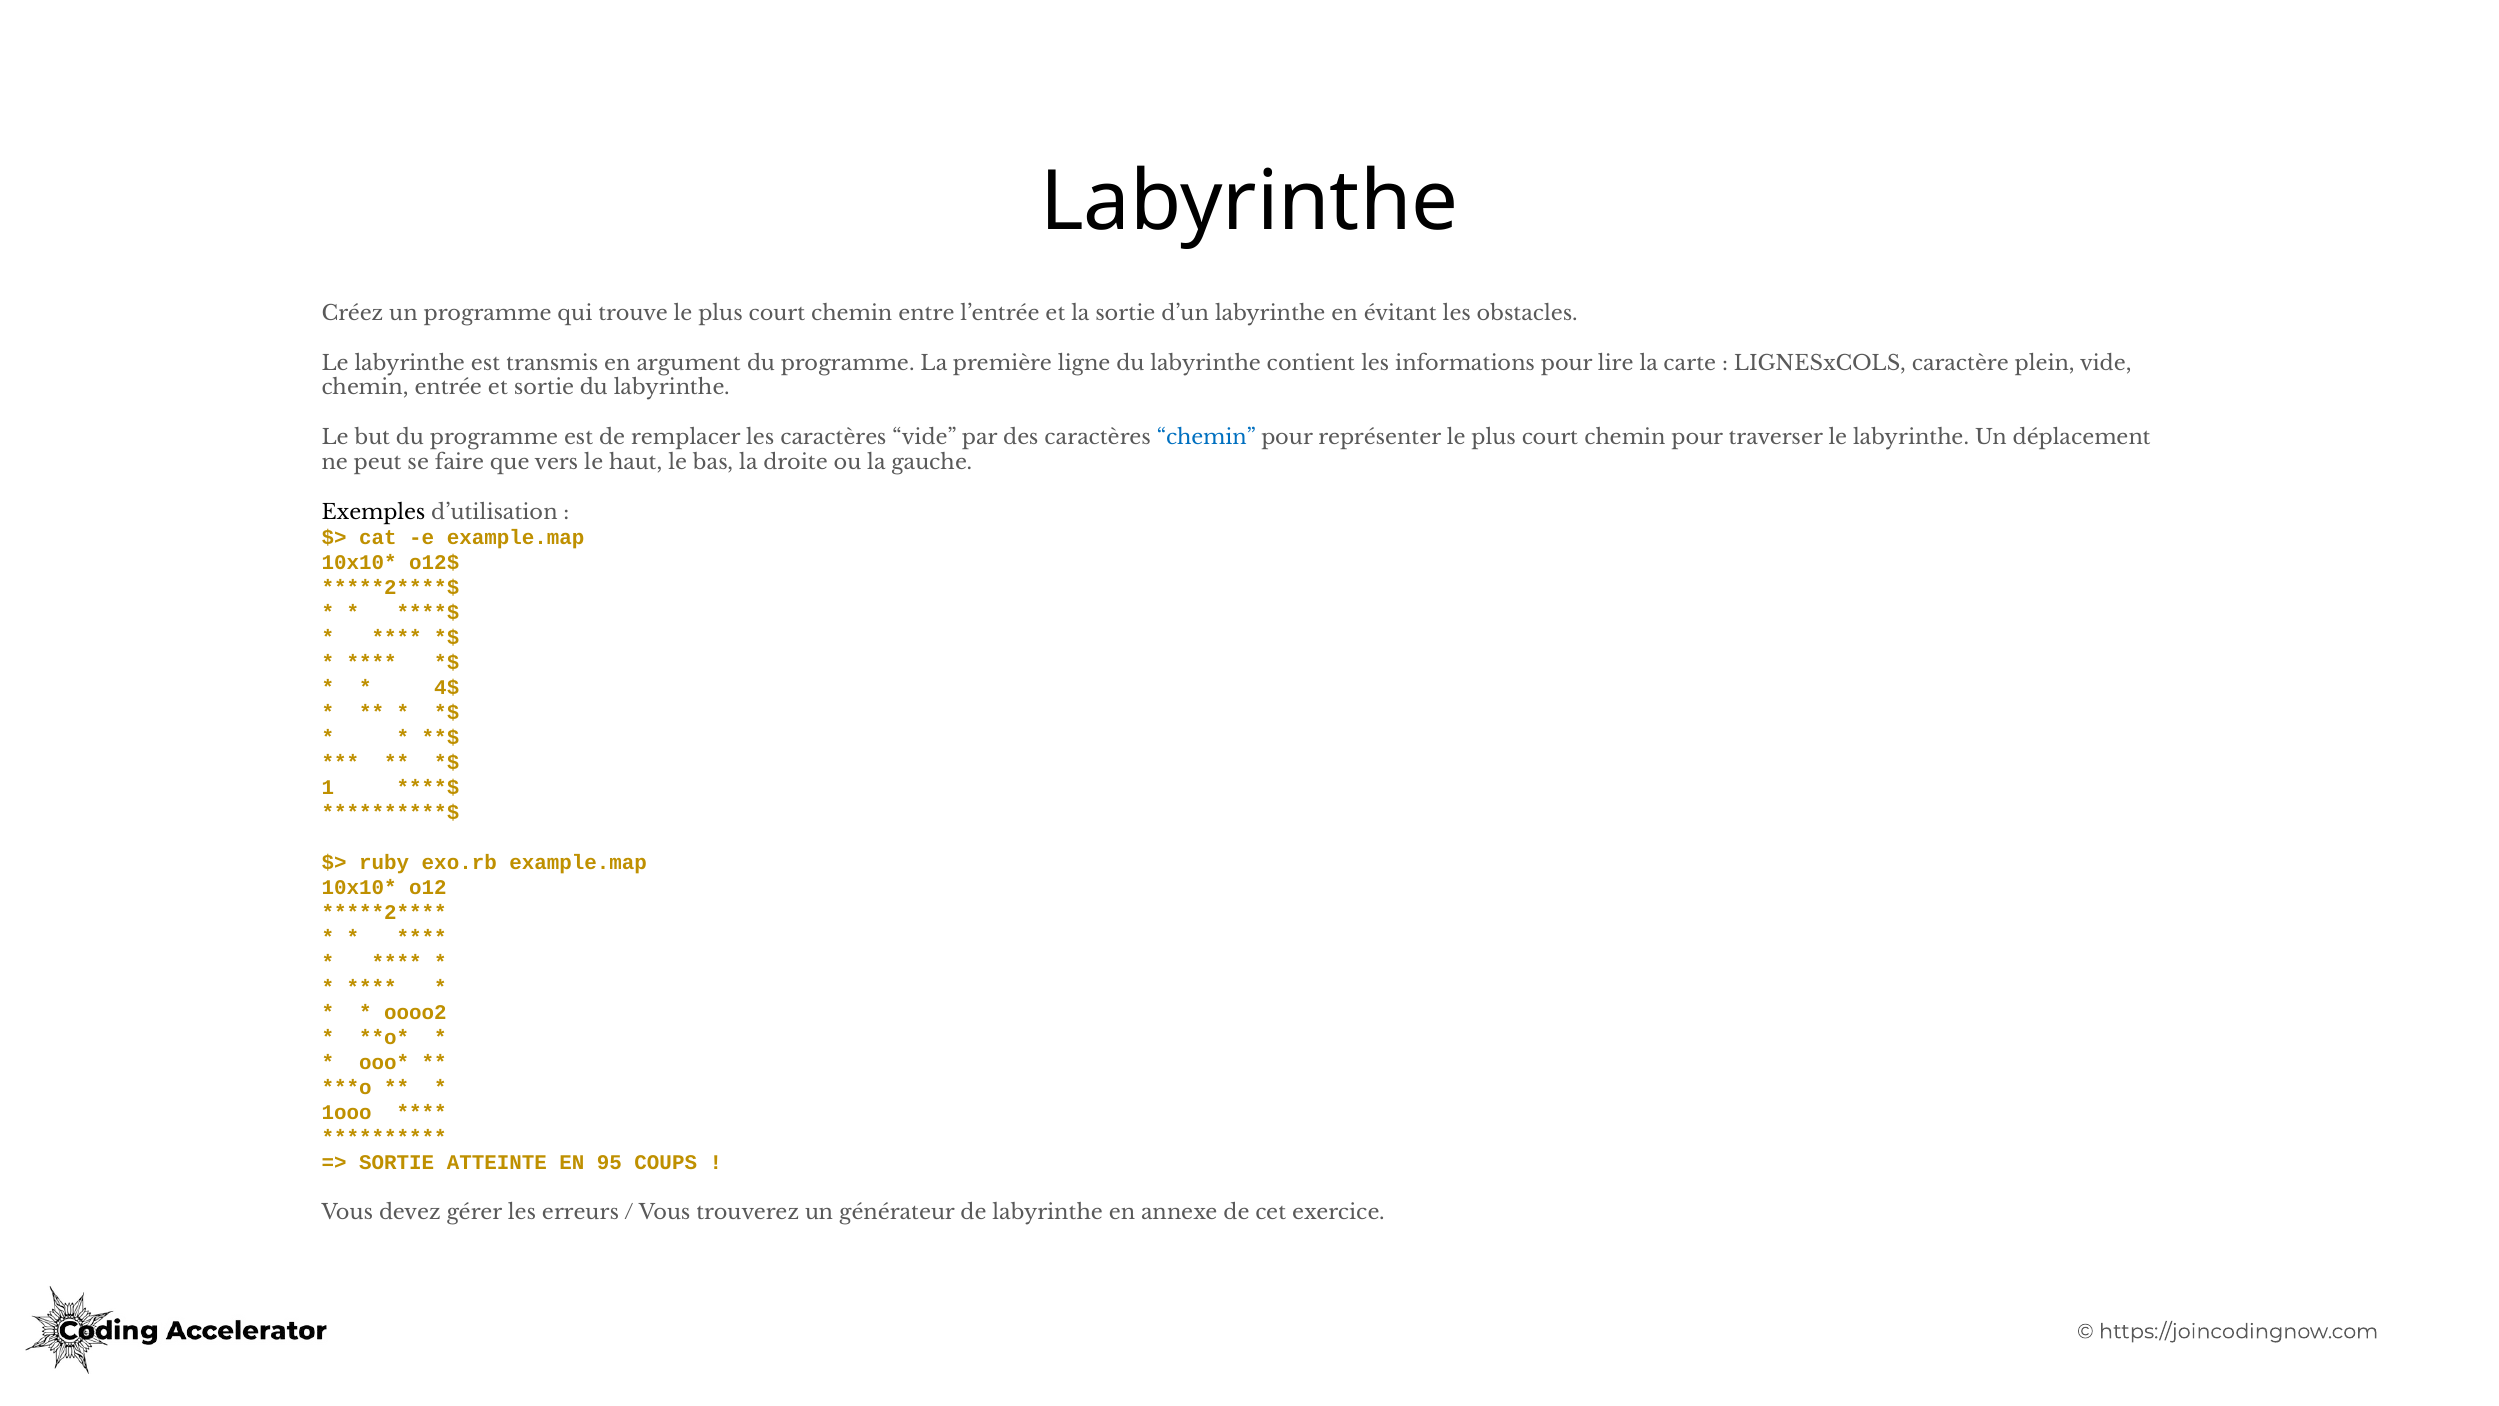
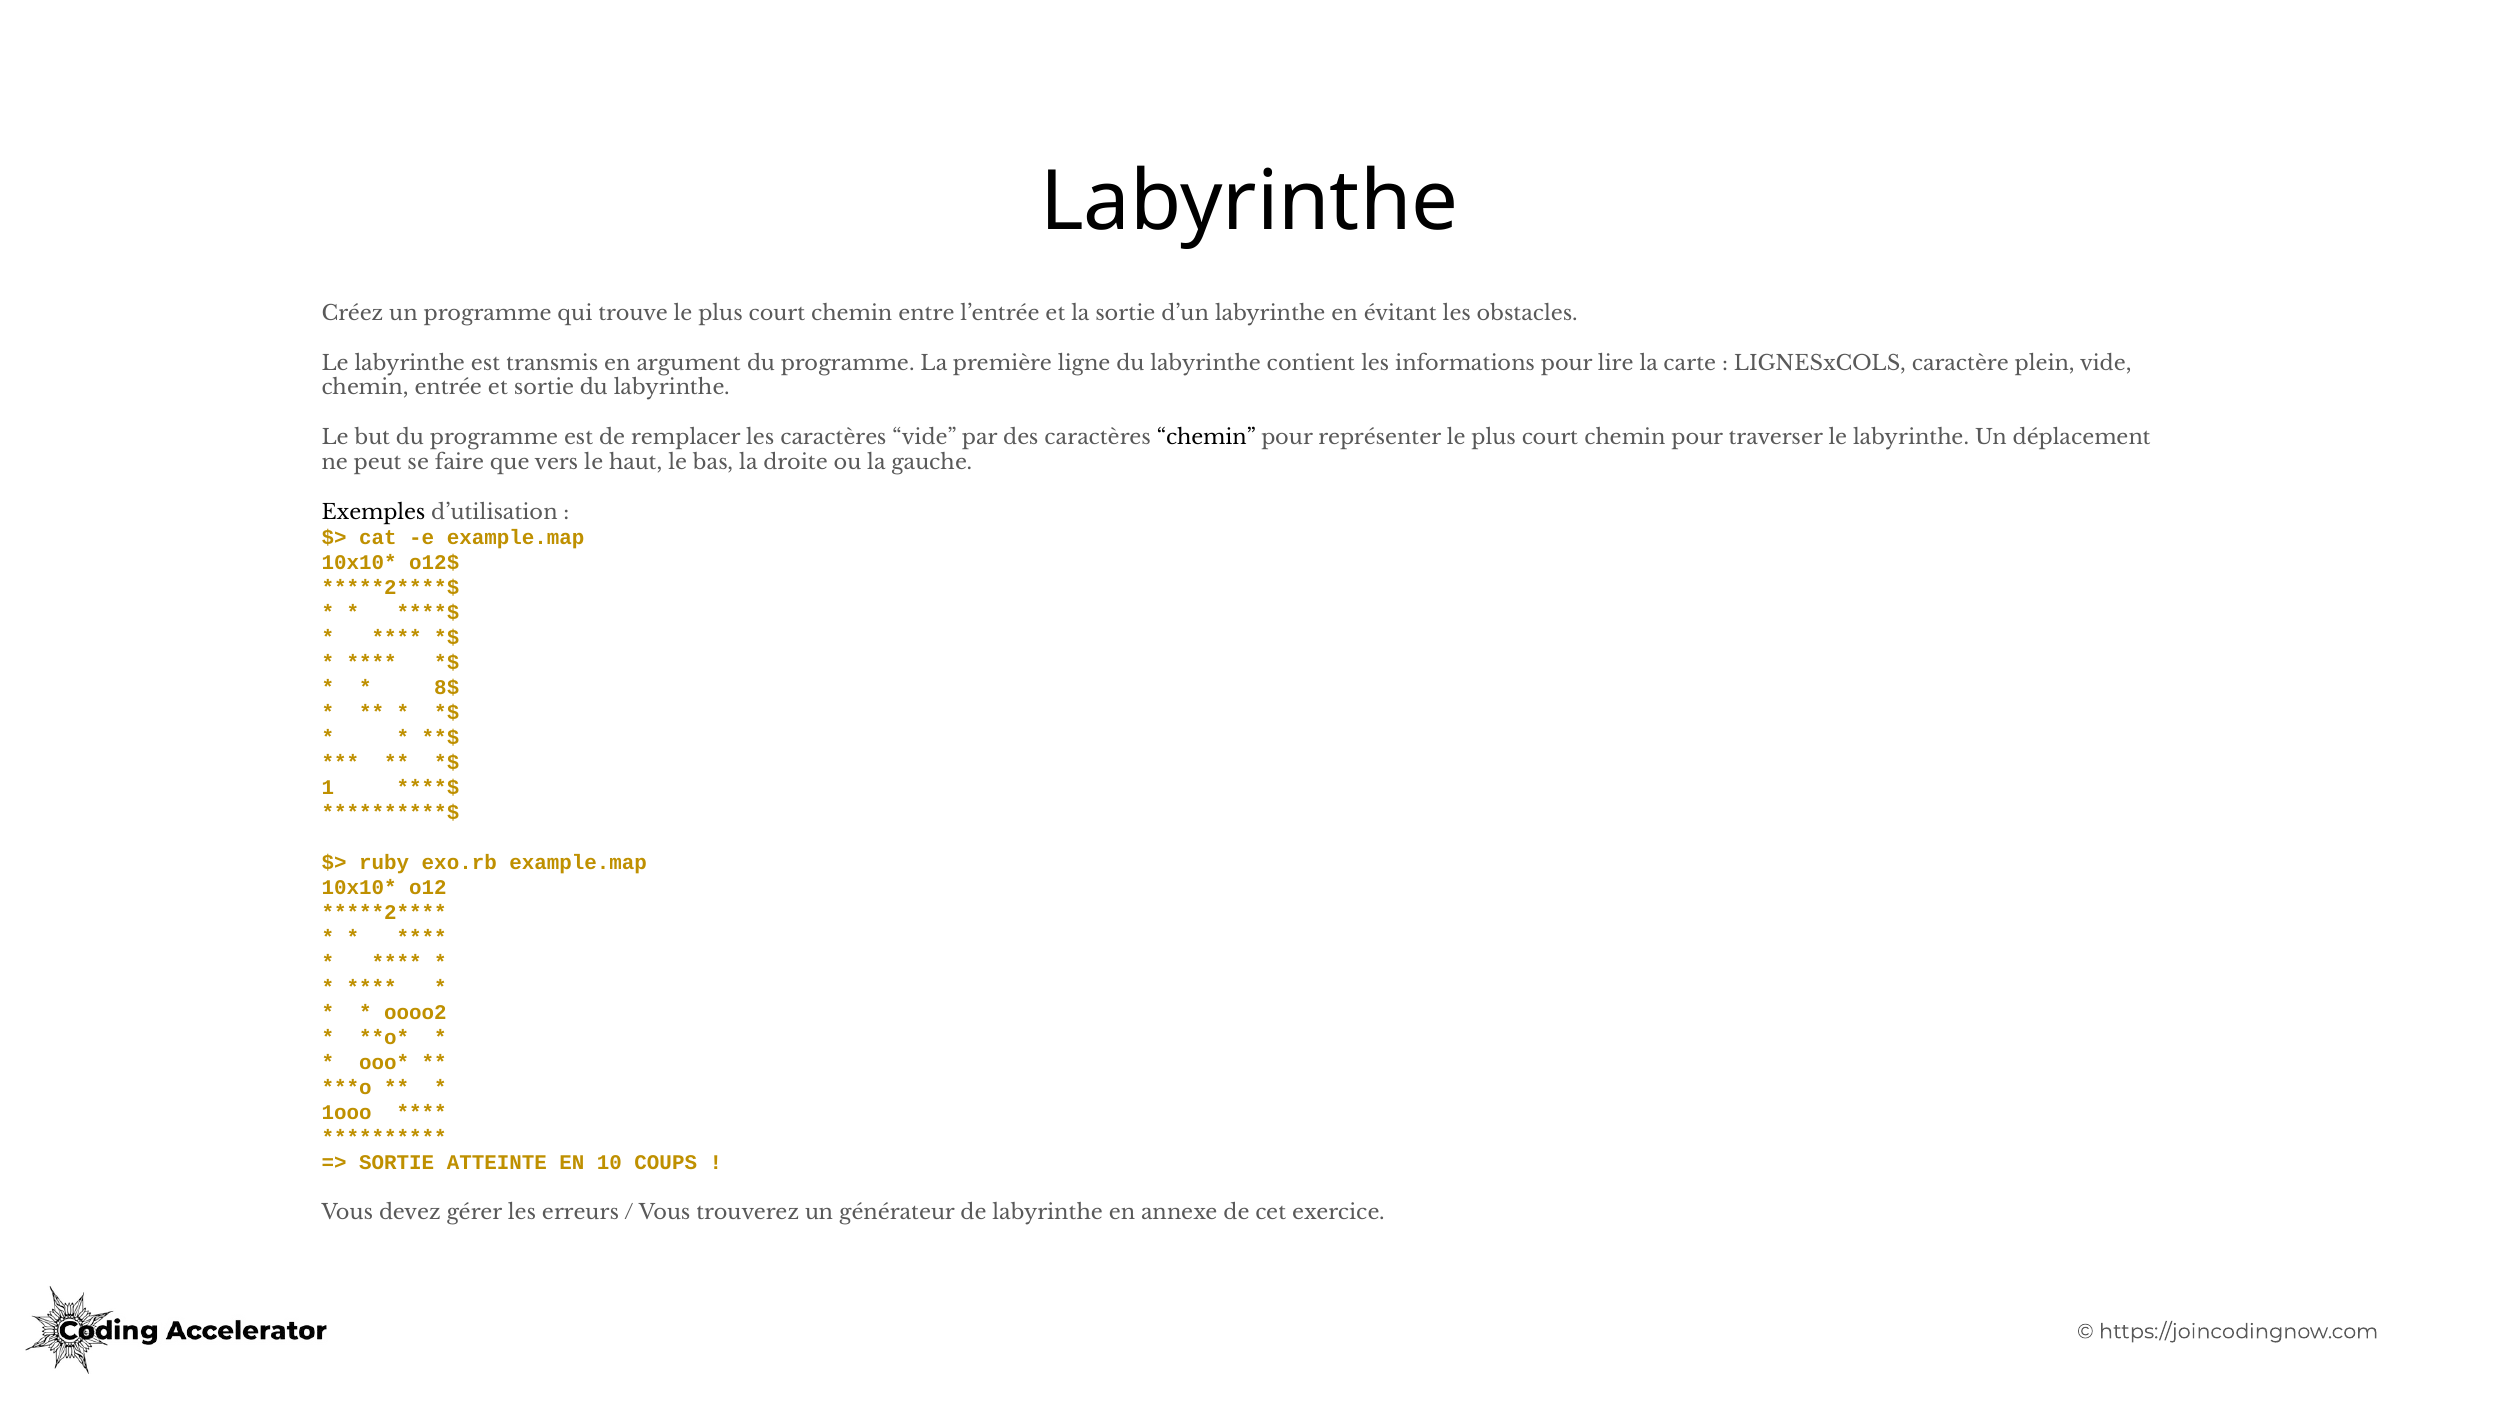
chemin at (1206, 438) colour: blue -> black
4$: 4$ -> 8$
95: 95 -> 10
